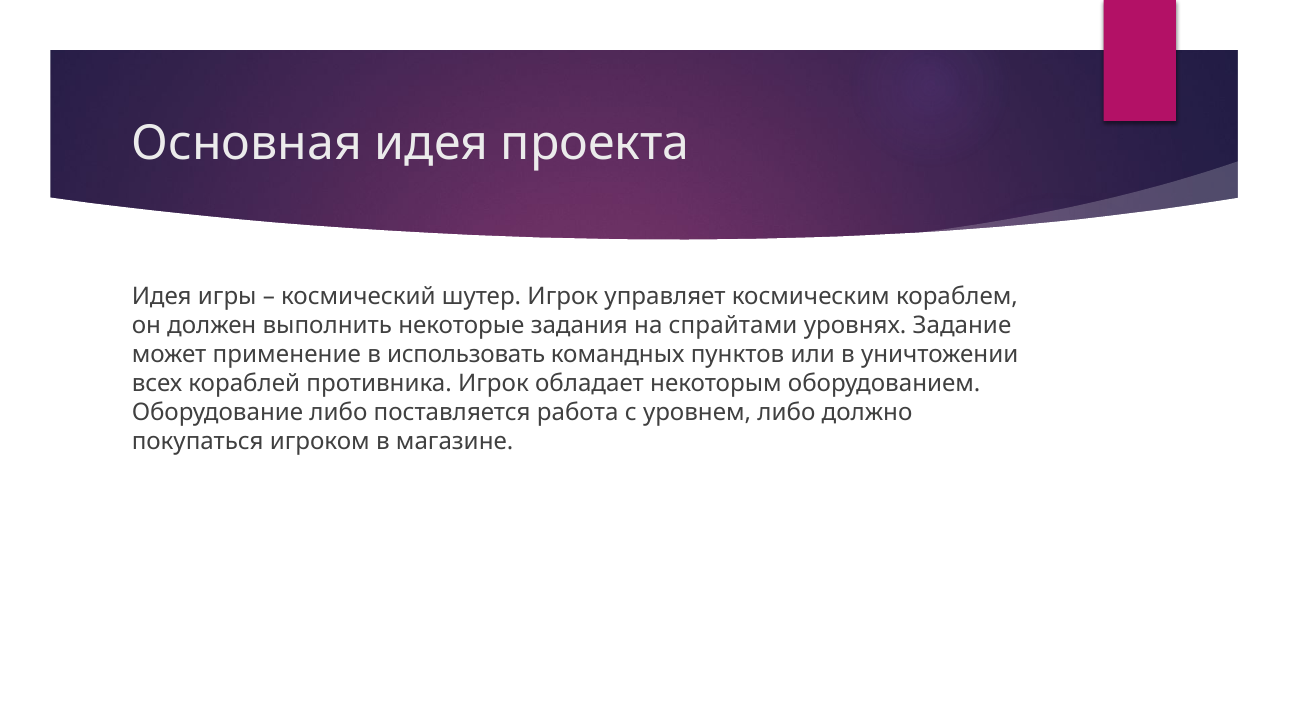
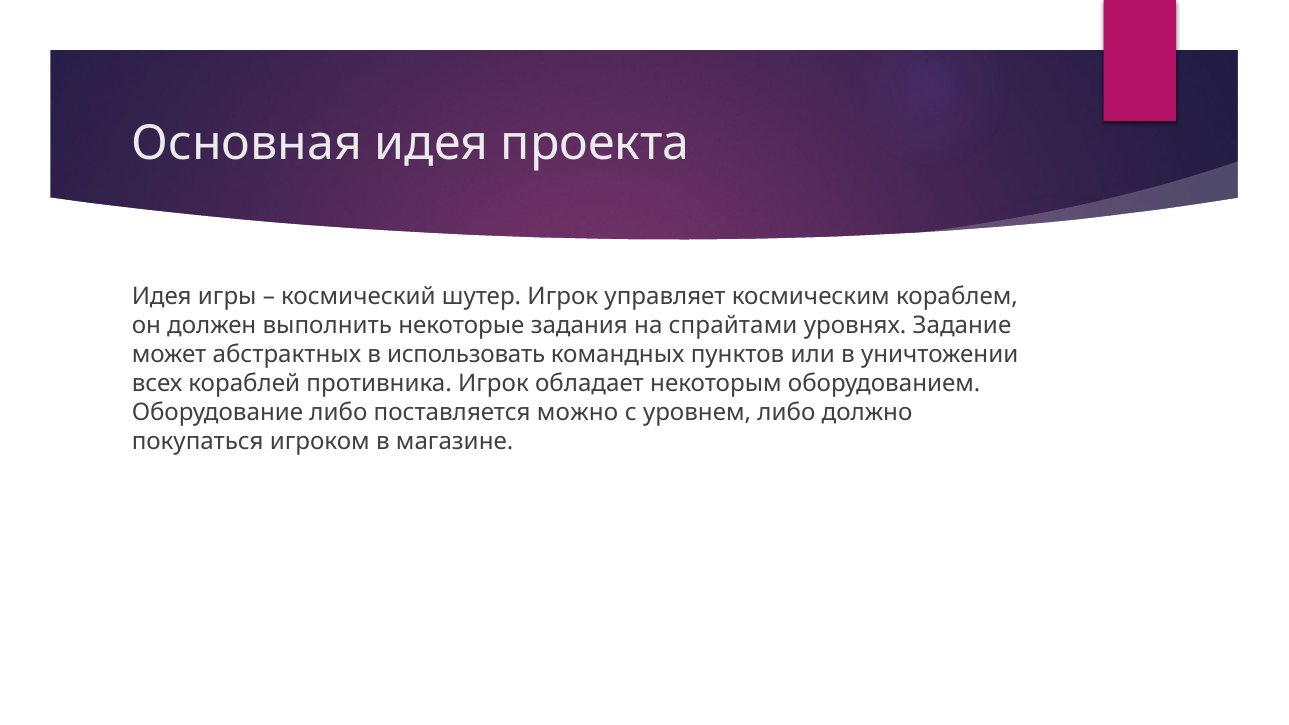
применение: применение -> абстрактных
работа: работа -> можно
